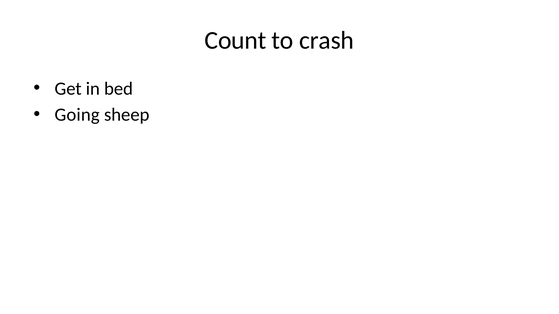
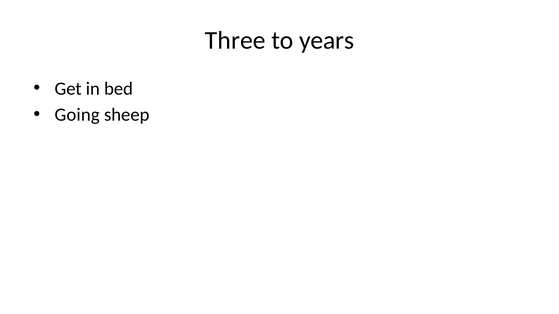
Count: Count -> Three
crash: crash -> years
